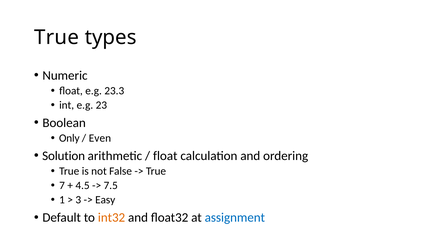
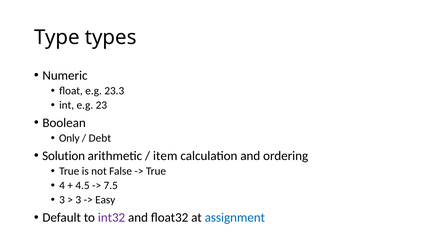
True at (57, 38): True -> Type
Even: Even -> Debt
float at (165, 156): float -> item
7: 7 -> 4
1 at (62, 200): 1 -> 3
int32 colour: orange -> purple
